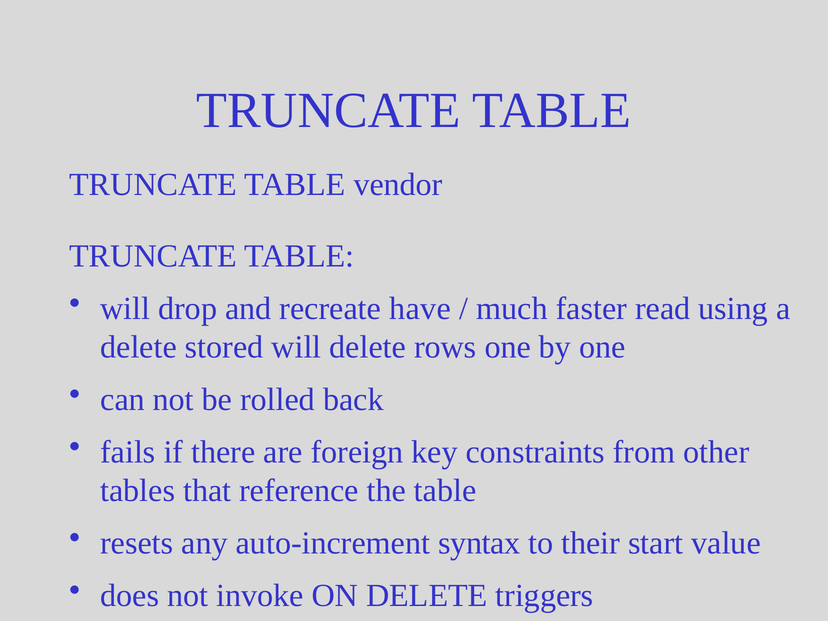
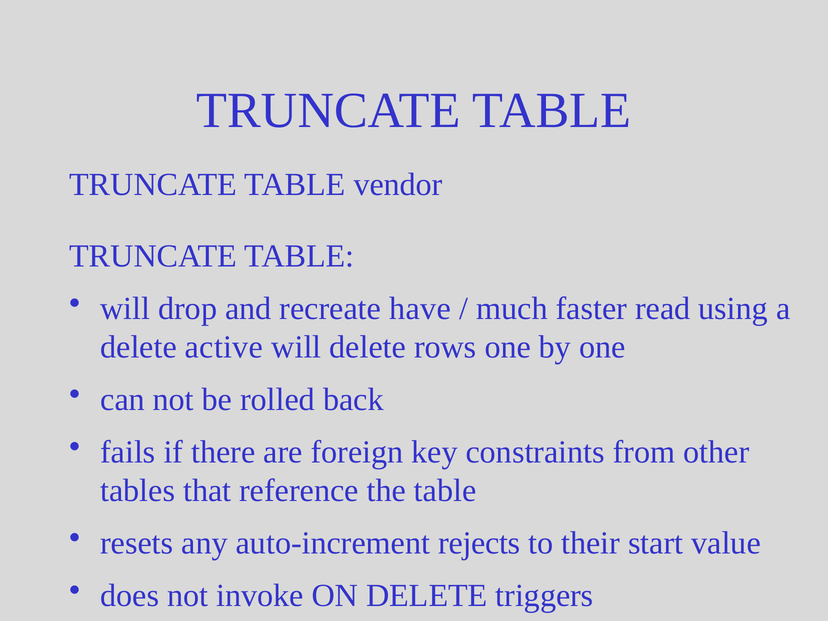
stored: stored -> active
syntax: syntax -> rejects
